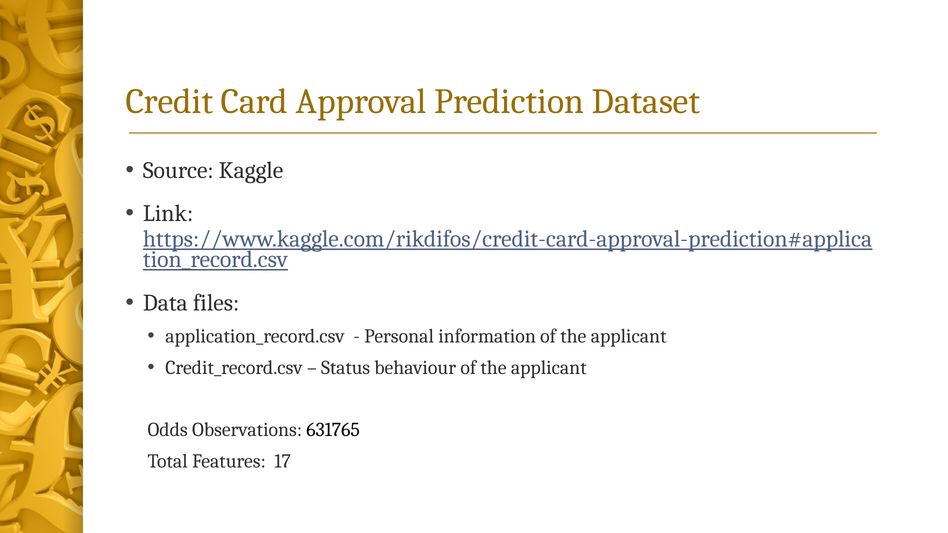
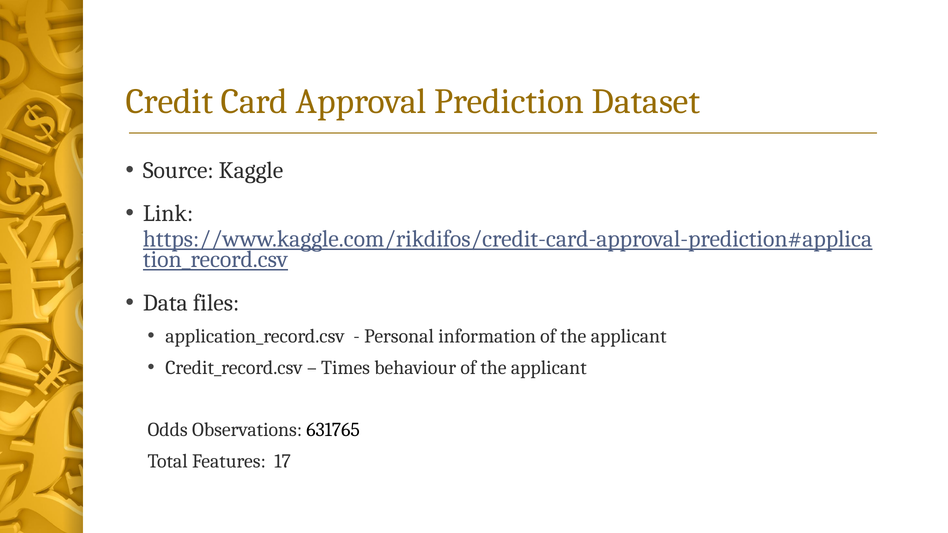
Status: Status -> Times
